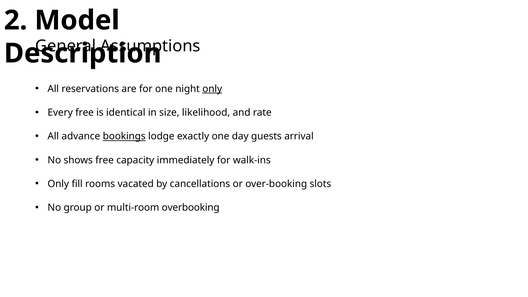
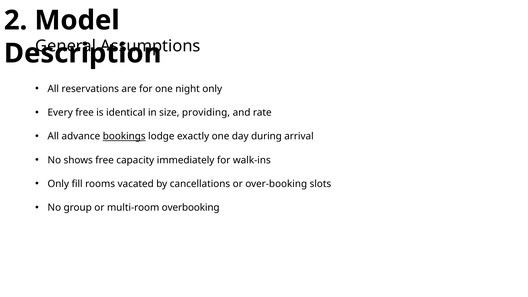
only at (212, 89) underline: present -> none
likelihood: likelihood -> providing
guests: guests -> during
